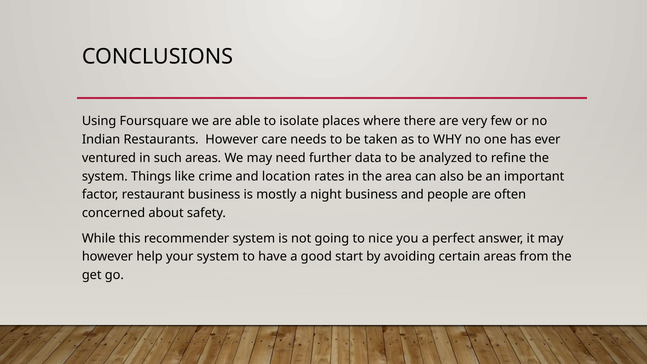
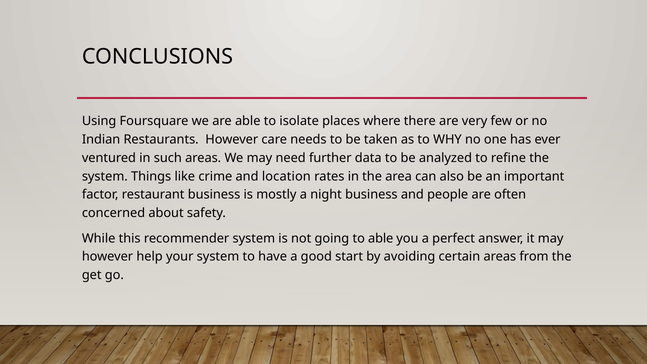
to nice: nice -> able
